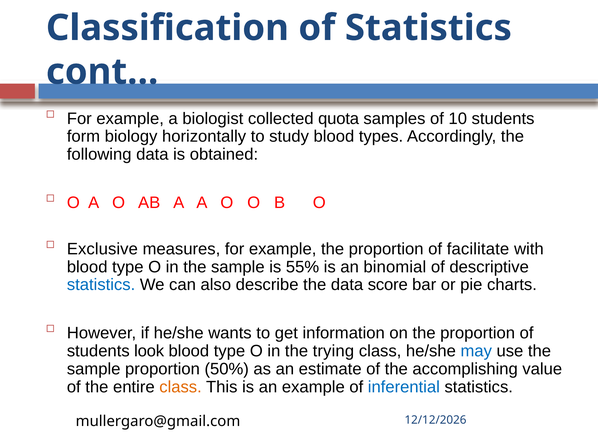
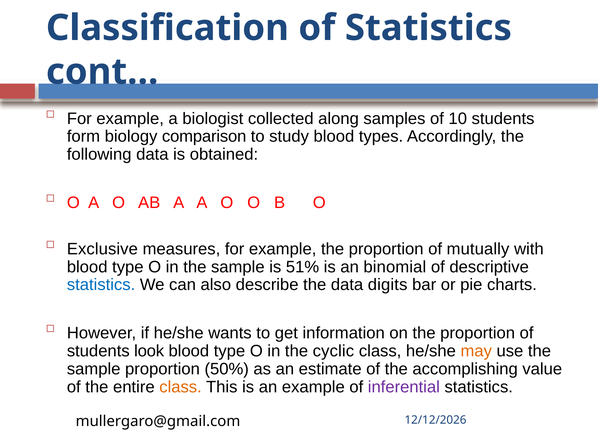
quota: quota -> along
horizontally: horizontally -> comparison
facilitate: facilitate -> mutually
55%: 55% -> 51%
score: score -> digits
trying: trying -> cyclic
may colour: blue -> orange
inferential colour: blue -> purple
